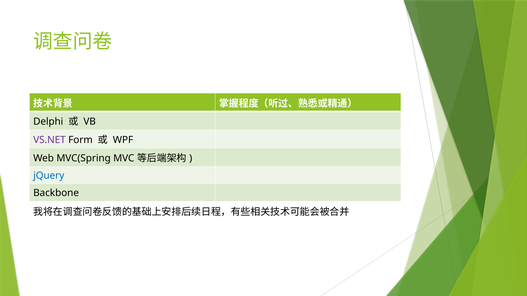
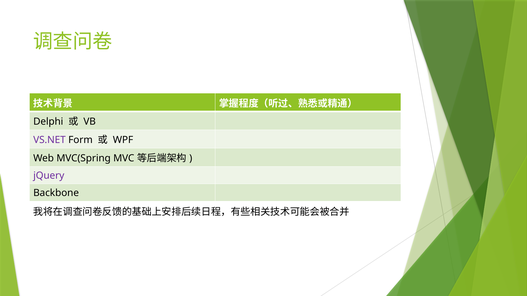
jQuery colour: blue -> purple
